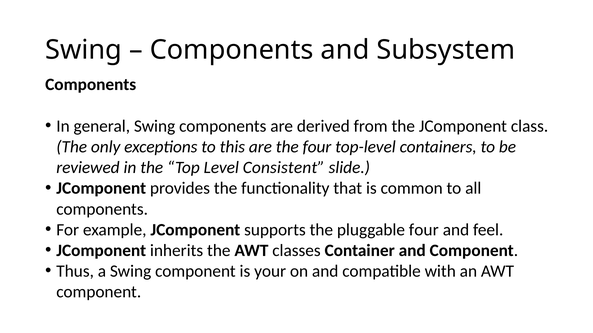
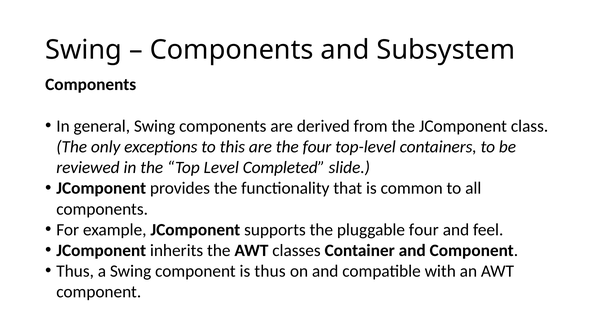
Consistent: Consistent -> Completed
is your: your -> thus
